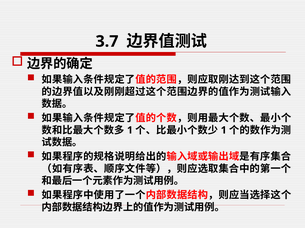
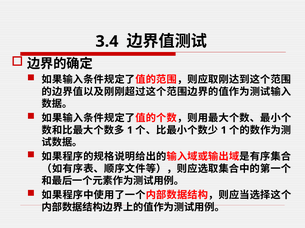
3.7: 3.7 -> 3.4
